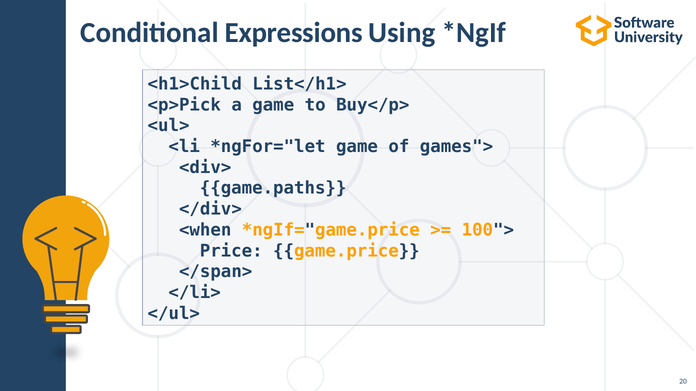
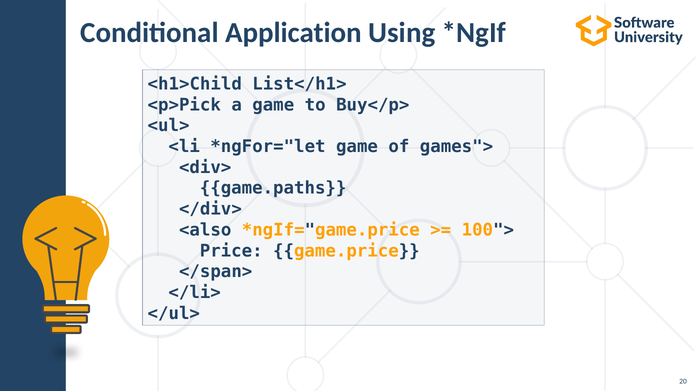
Expressions: Expressions -> Application
<when: <when -> <also
